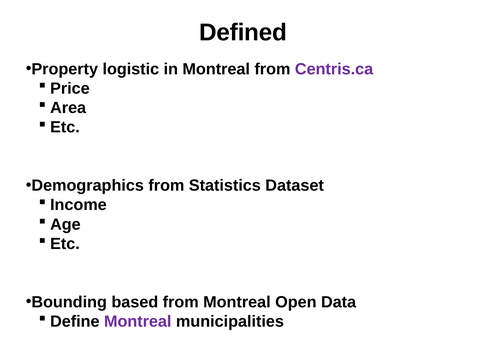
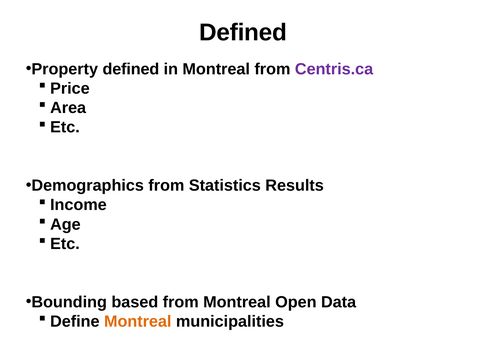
Property logistic: logistic -> defined
Dataset: Dataset -> Results
Montreal at (138, 322) colour: purple -> orange
